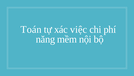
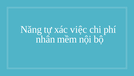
Toán: Toán -> Năng
năng: năng -> nhân
